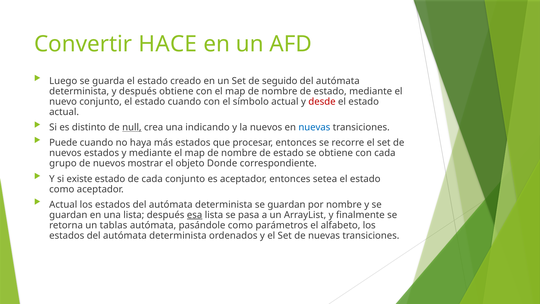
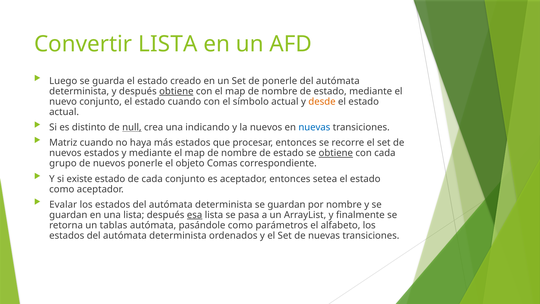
Convertir HACE: HACE -> LISTA
de seguido: seguido -> ponerle
obtiene at (176, 91) underline: none -> present
desde colour: red -> orange
Puede: Puede -> Matriz
obtiene at (336, 153) underline: none -> present
nuevos mostrar: mostrar -> ponerle
Donde: Donde -> Comas
Actual at (63, 204): Actual -> Evalar
